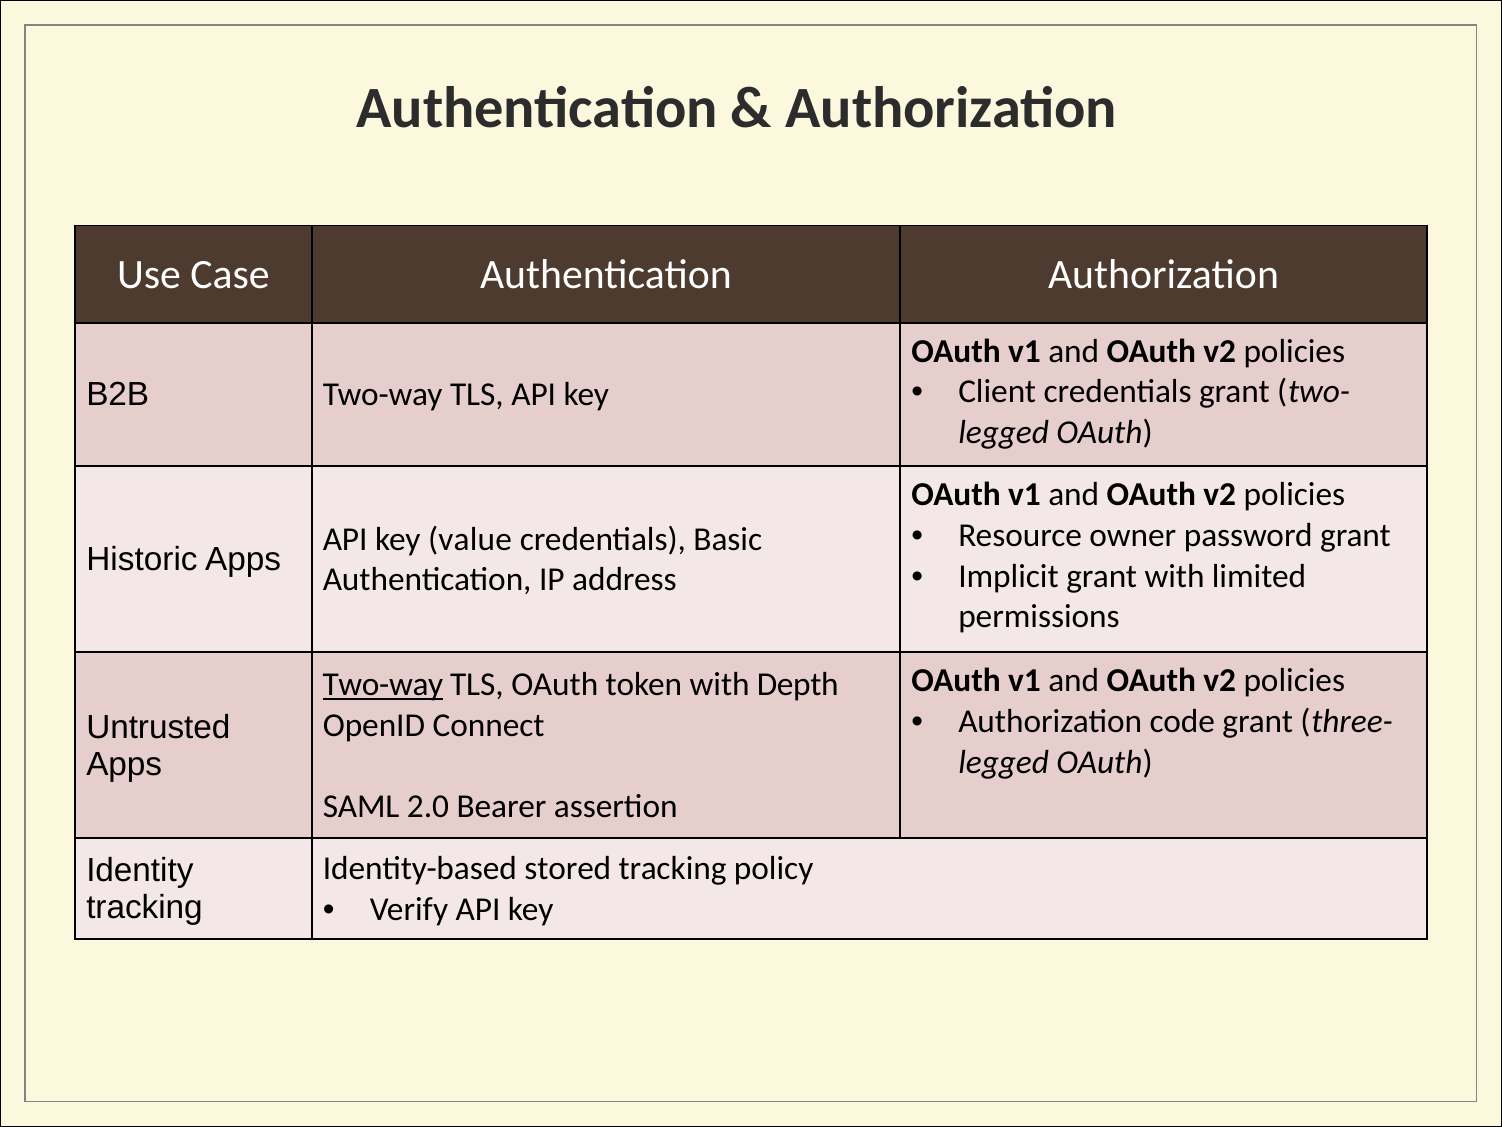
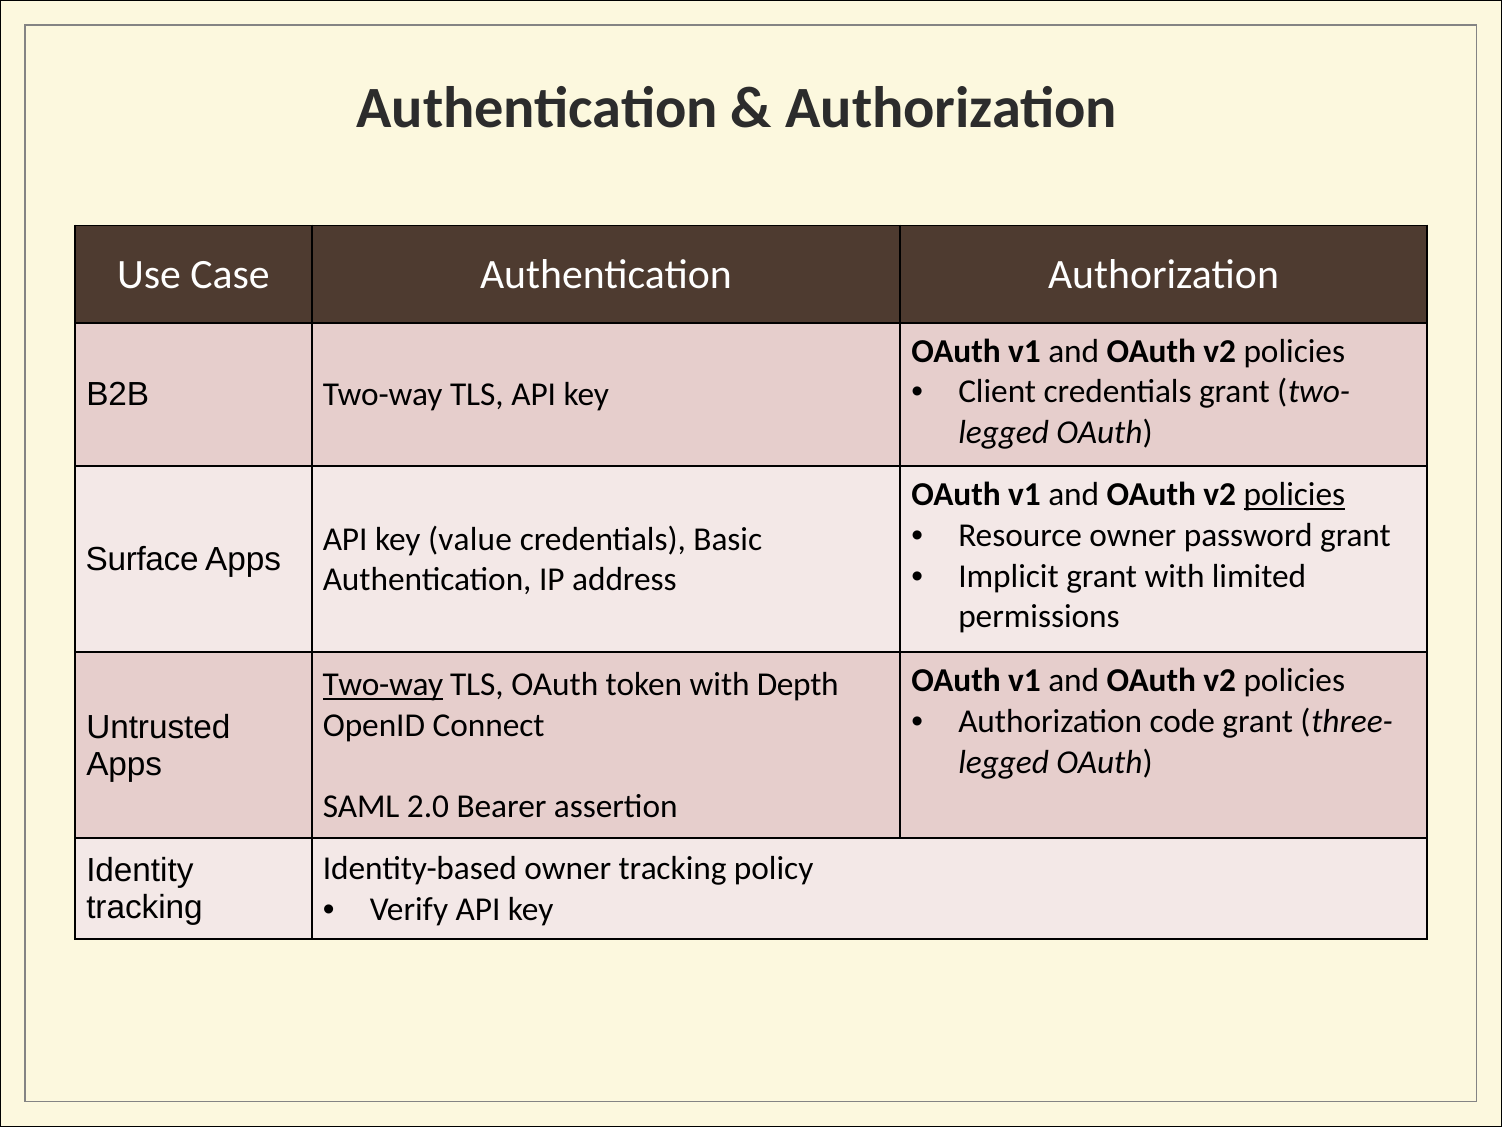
policies at (1294, 494) underline: none -> present
Historic: Historic -> Surface
Identity-based stored: stored -> owner
